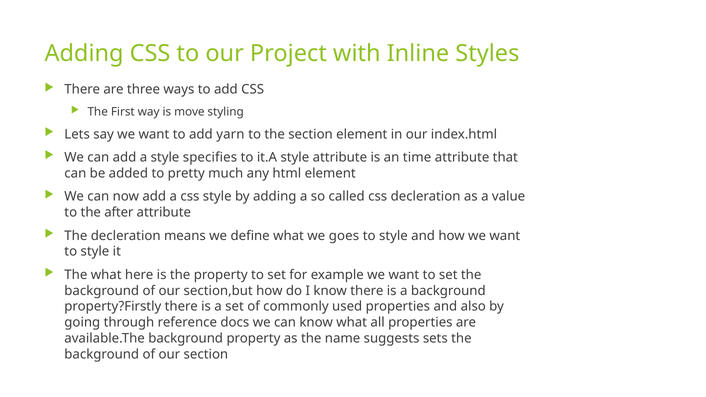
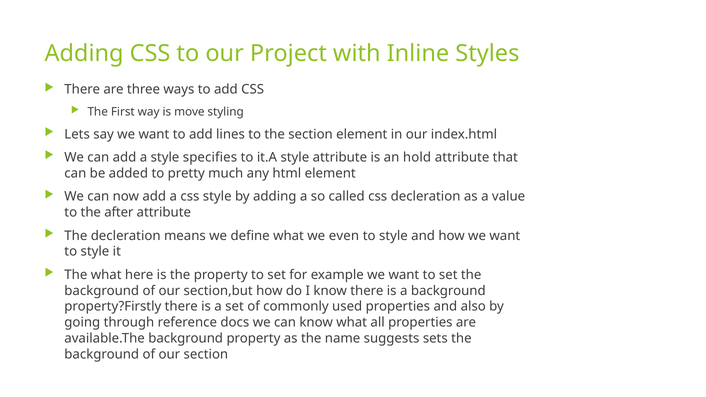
yarn: yarn -> lines
time: time -> hold
goes: goes -> even
